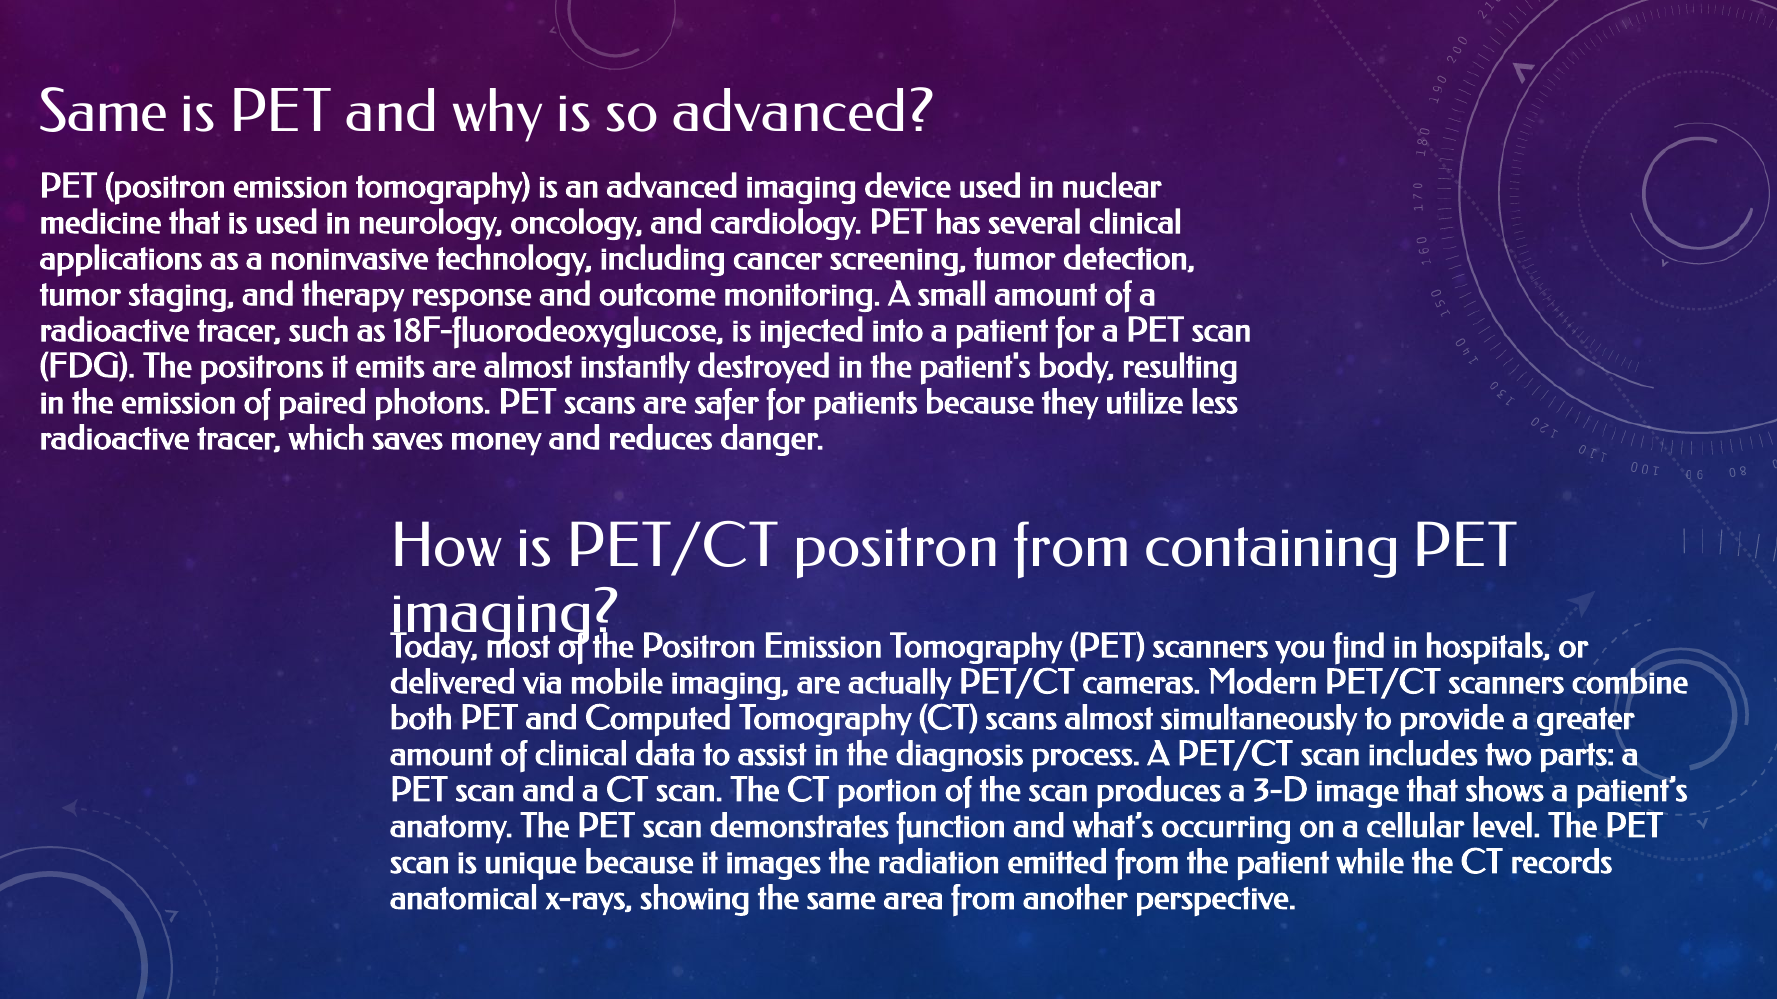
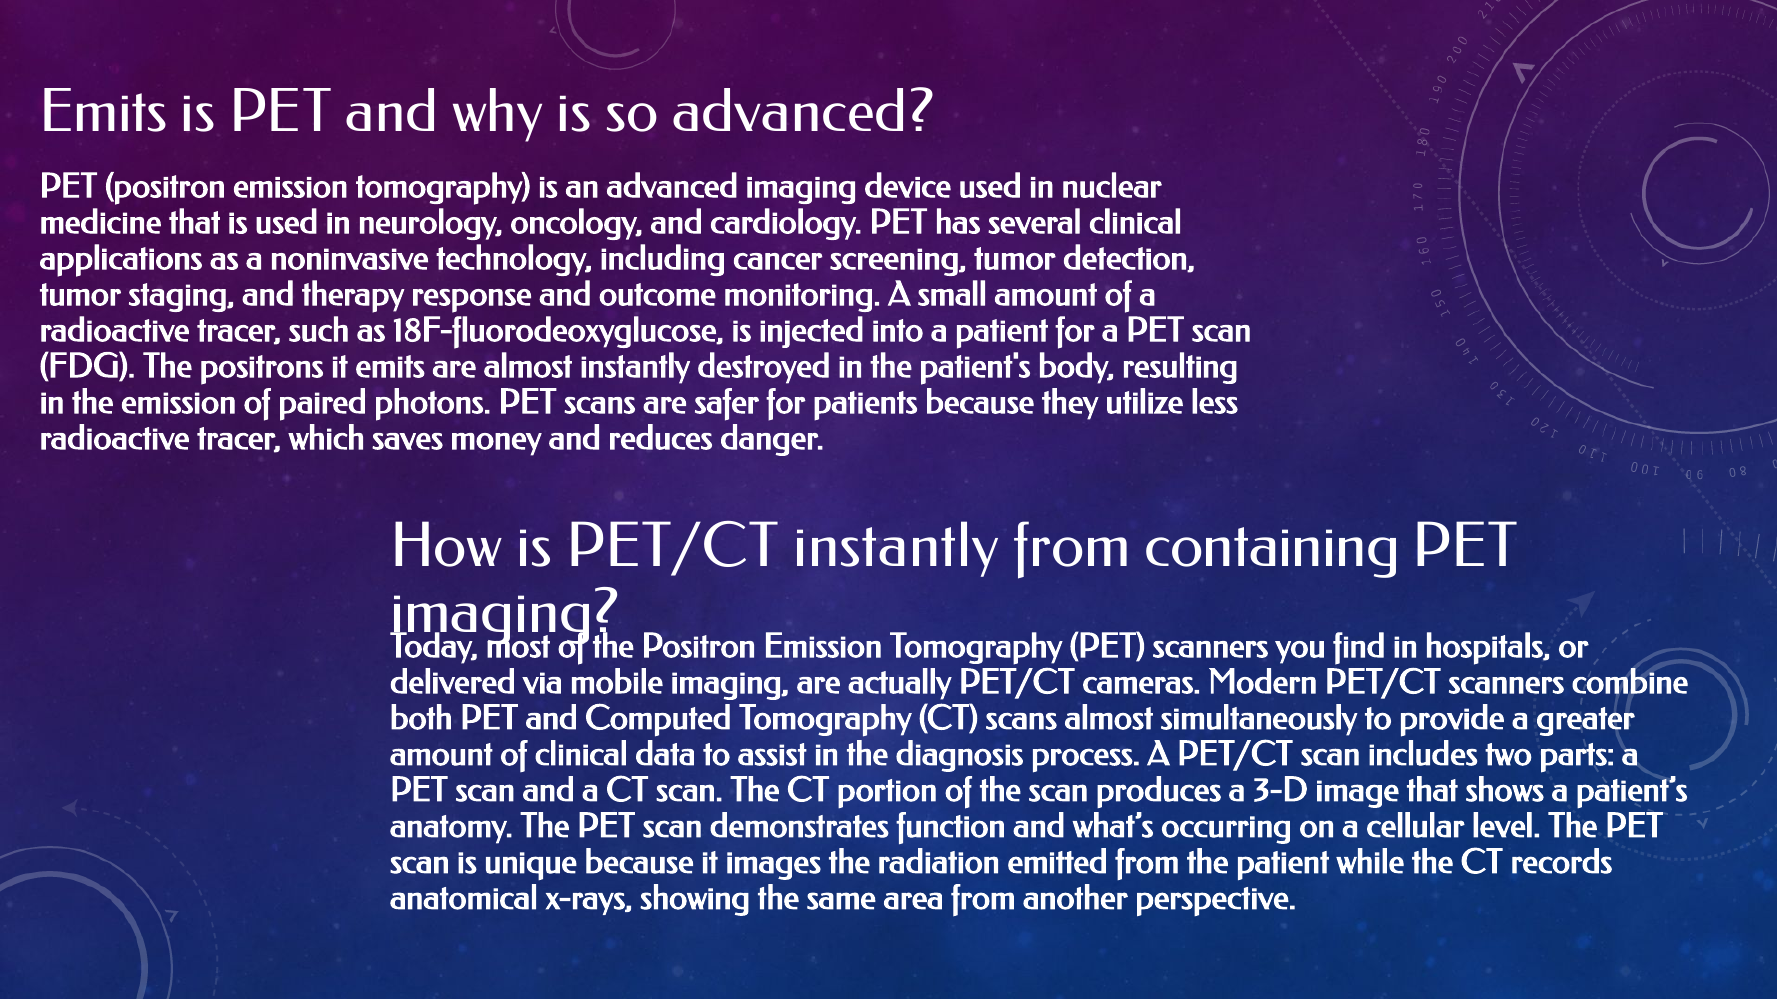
Same at (103, 112): Same -> Emits
PET/CT positron: positron -> instantly
